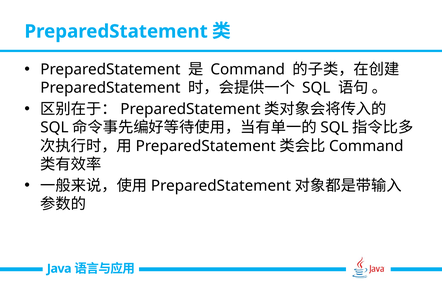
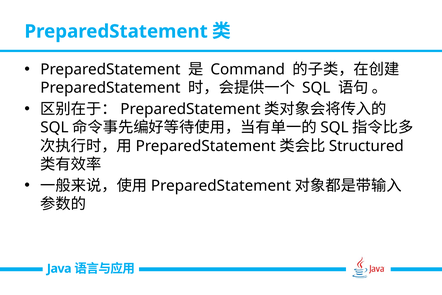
Command at (366, 146): Command -> Structured
